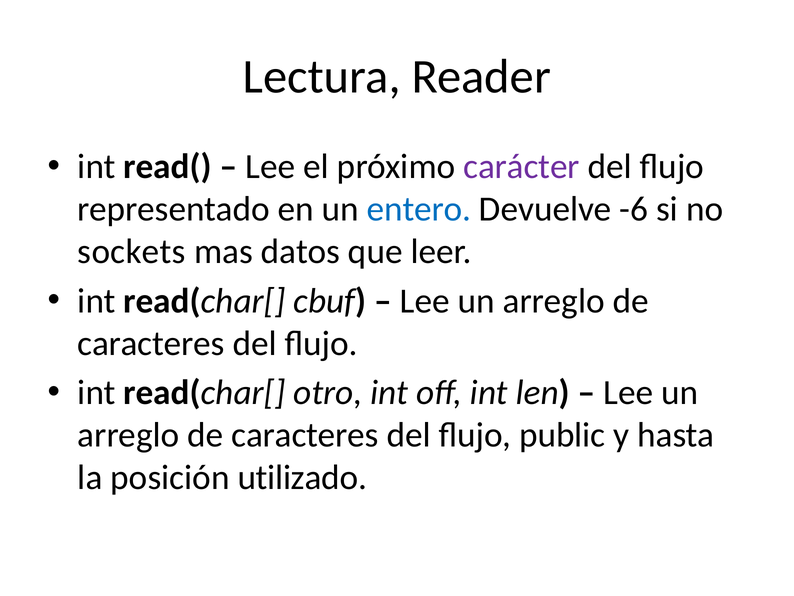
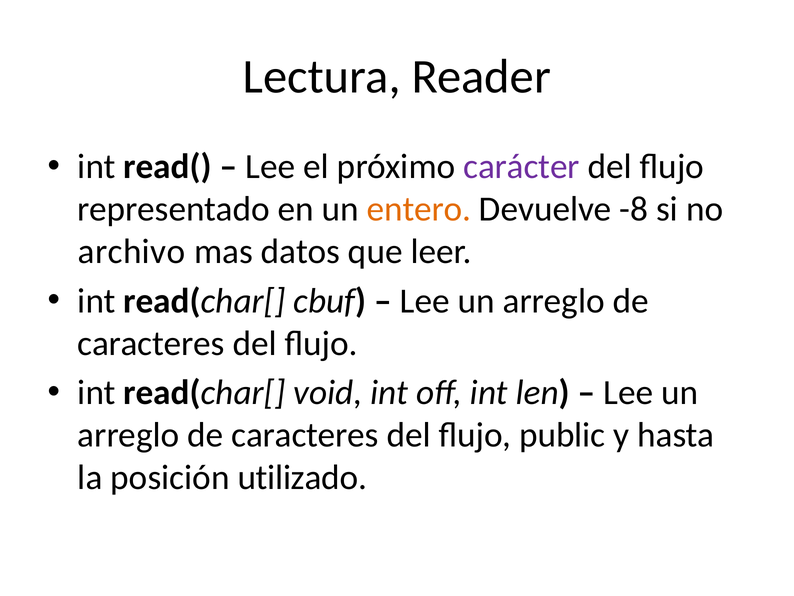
entero colour: blue -> orange
-6: -6 -> -8
sockets: sockets -> archivo
otro: otro -> void
